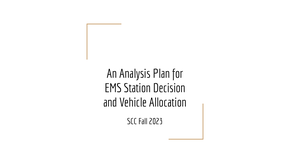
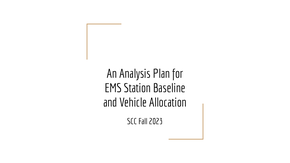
Decision: Decision -> Baseline
